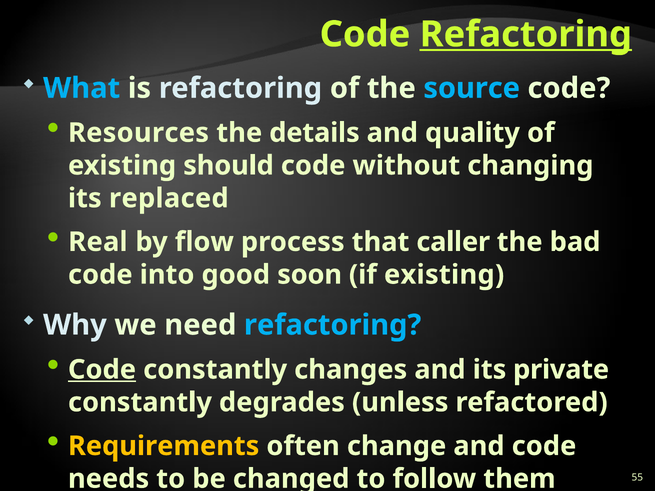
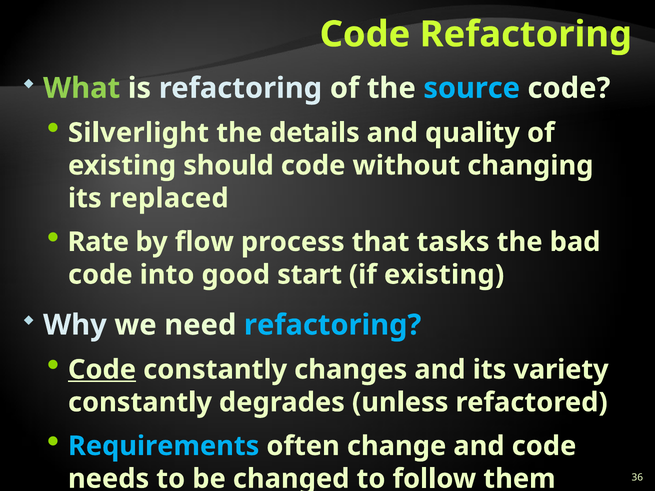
Refactoring at (526, 34) underline: present -> none
What colour: light blue -> light green
Resources: Resources -> Silverlight
Real: Real -> Rate
caller: caller -> tasks
soon: soon -> start
private: private -> variety
Requirements colour: yellow -> light blue
55: 55 -> 36
